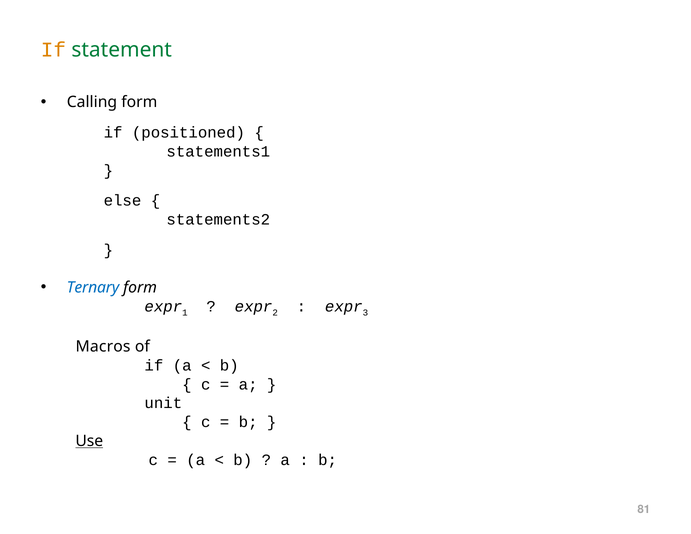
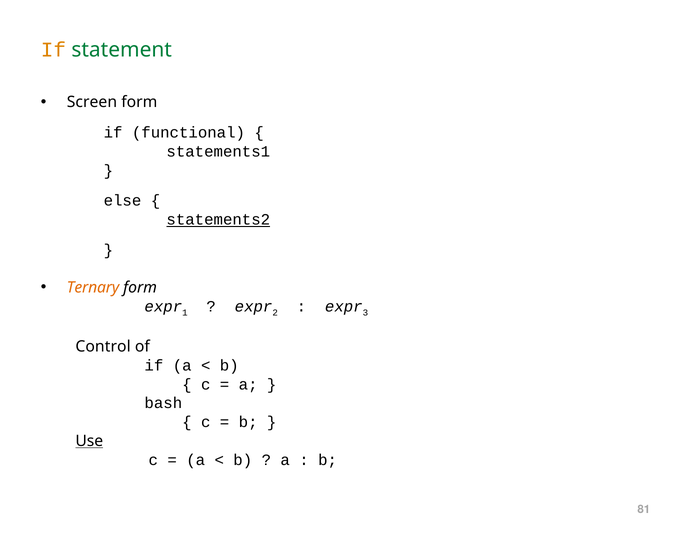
Calling: Calling -> Screen
positioned: positioned -> functional
statements2 underline: none -> present
Ternary colour: blue -> orange
Macros: Macros -> Control
unit: unit -> bash
